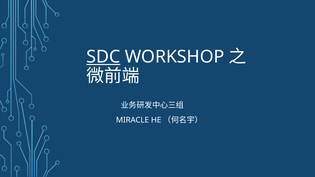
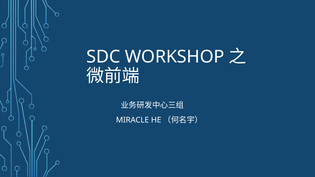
SDC underline: present -> none
